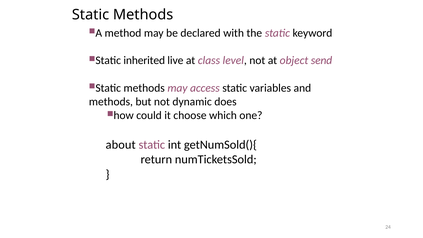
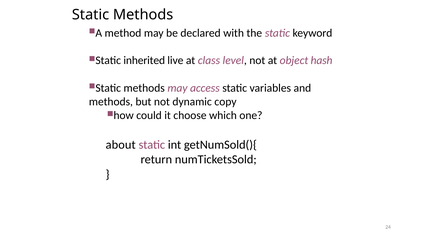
send: send -> hash
does: does -> copy
